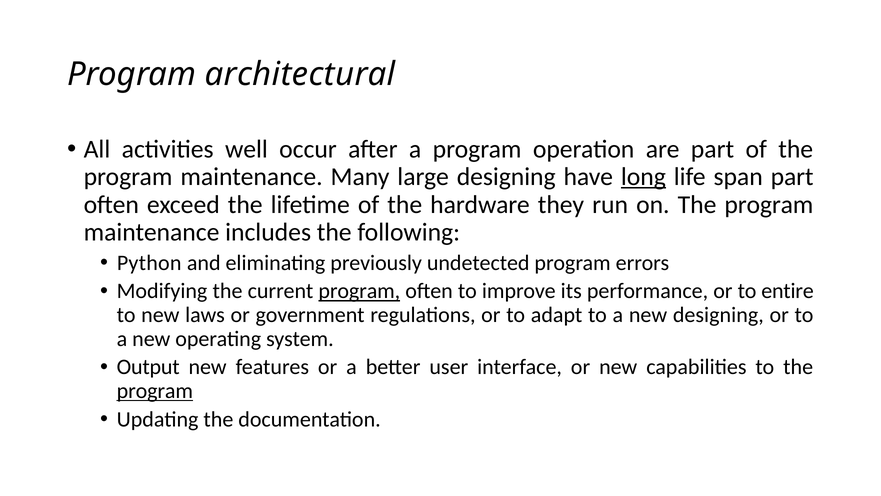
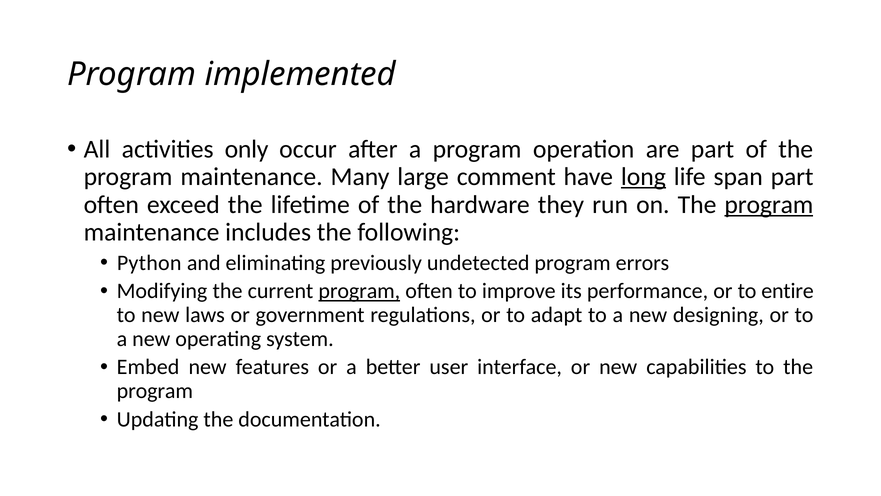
architectural: architectural -> implemented
well: well -> only
large designing: designing -> comment
program at (769, 204) underline: none -> present
Output: Output -> Embed
program at (155, 391) underline: present -> none
